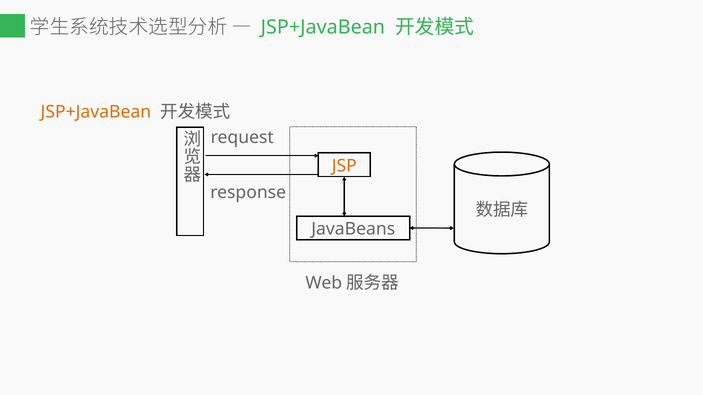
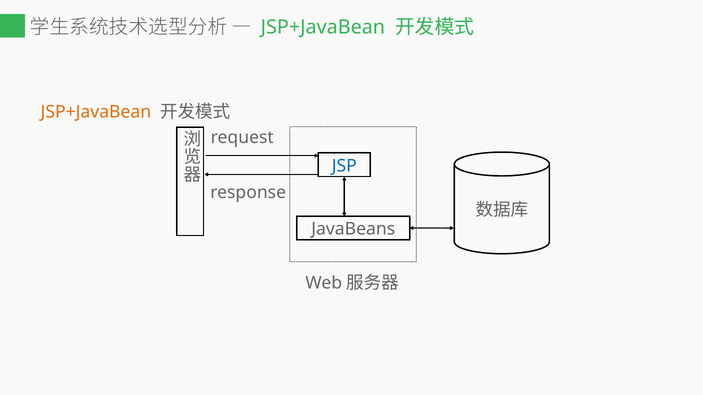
JSP colour: orange -> blue
